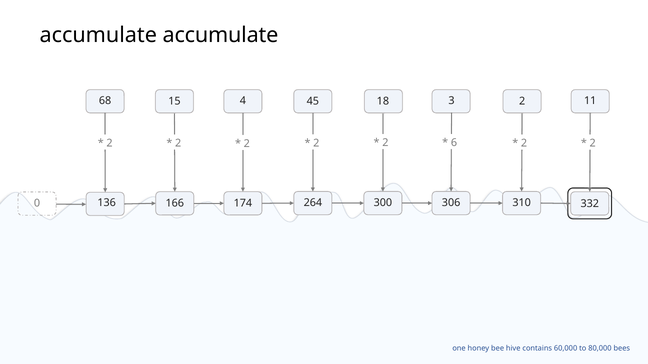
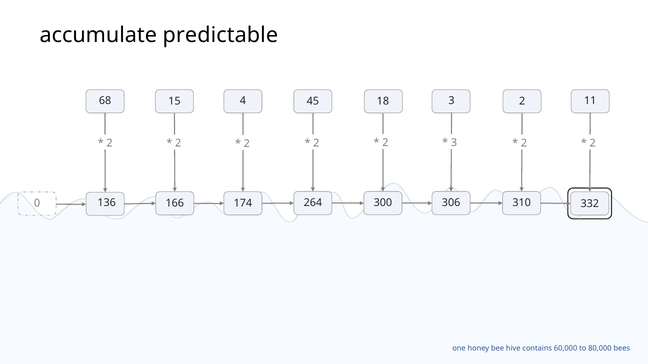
accumulate accumulate: accumulate -> predictable
6 at (454, 143): 6 -> 3
